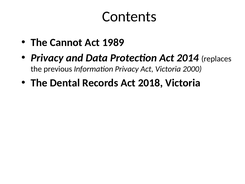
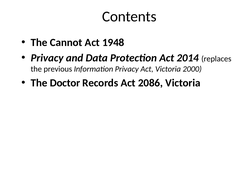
1989: 1989 -> 1948
Dental: Dental -> Doctor
2018: 2018 -> 2086
